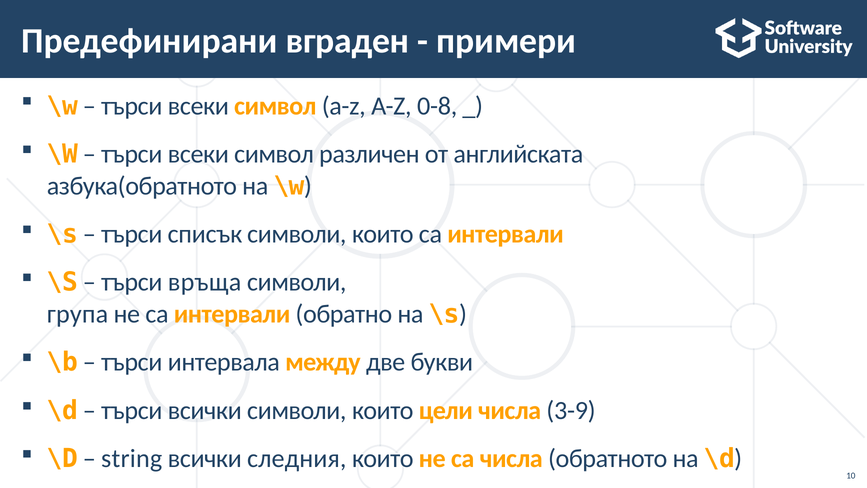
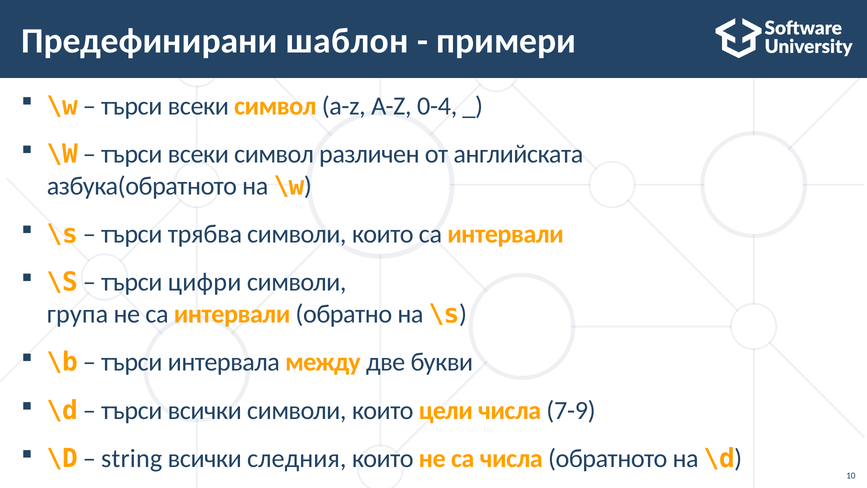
вграден: вграден -> шаблон
0-8: 0-8 -> 0-4
списък: списък -> трябва
връща: връща -> цифри
3-9: 3-9 -> 7-9
